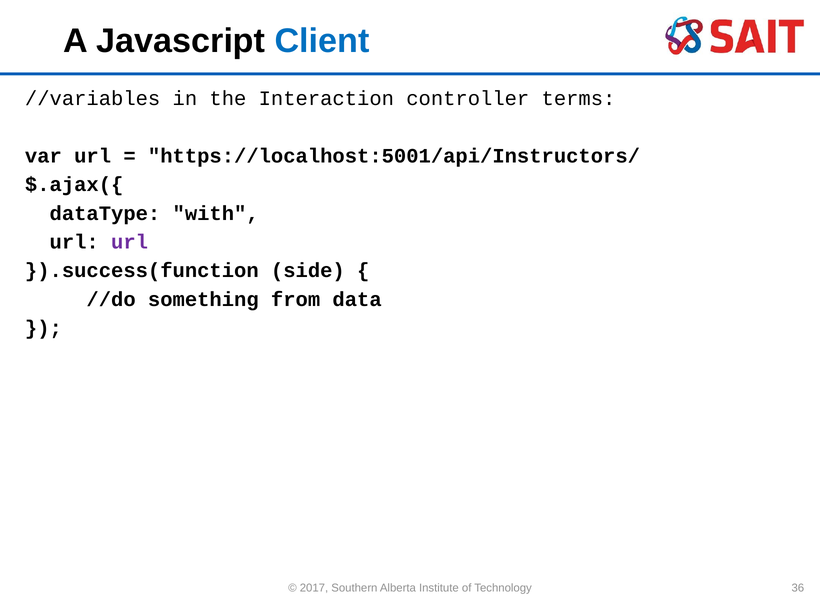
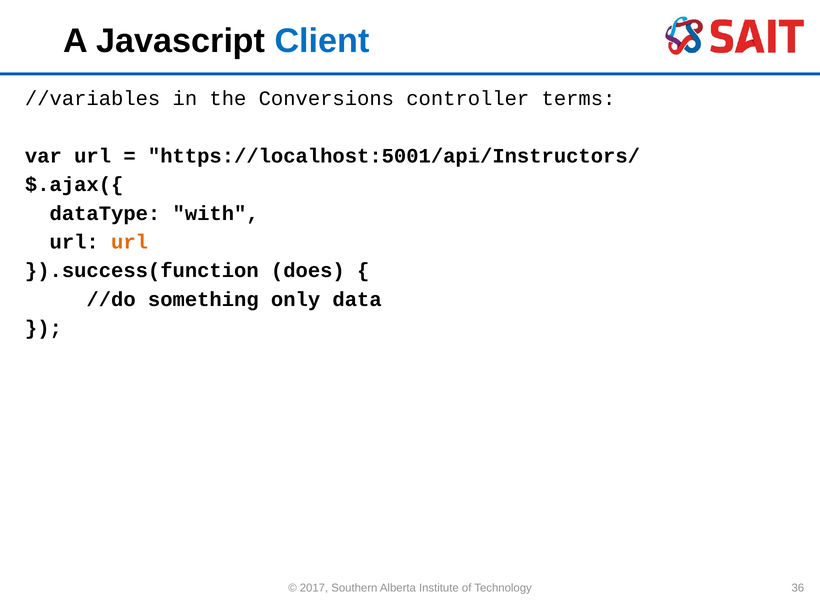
Interaction: Interaction -> Conversions
url at (130, 242) colour: purple -> orange
side: side -> does
from: from -> only
